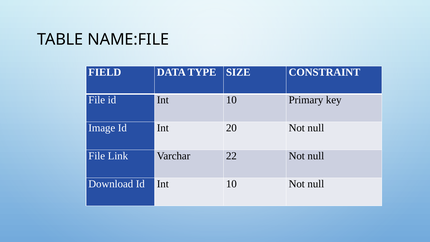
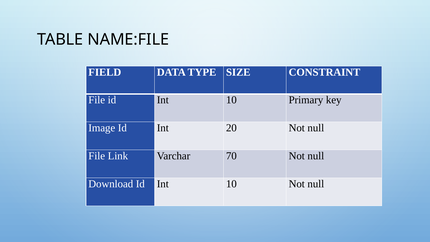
22: 22 -> 70
